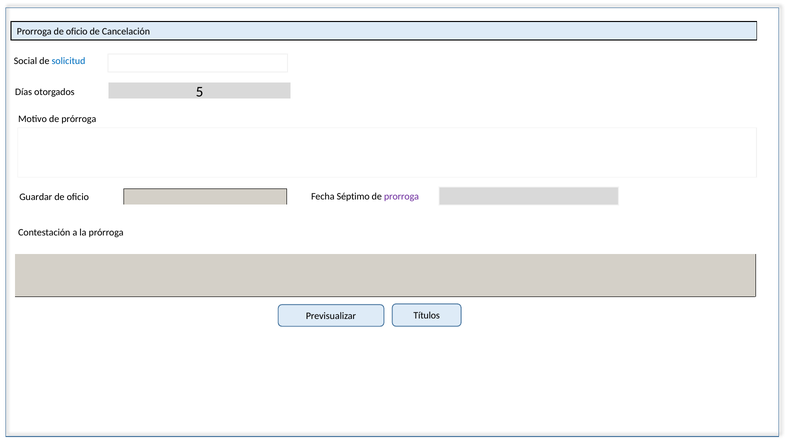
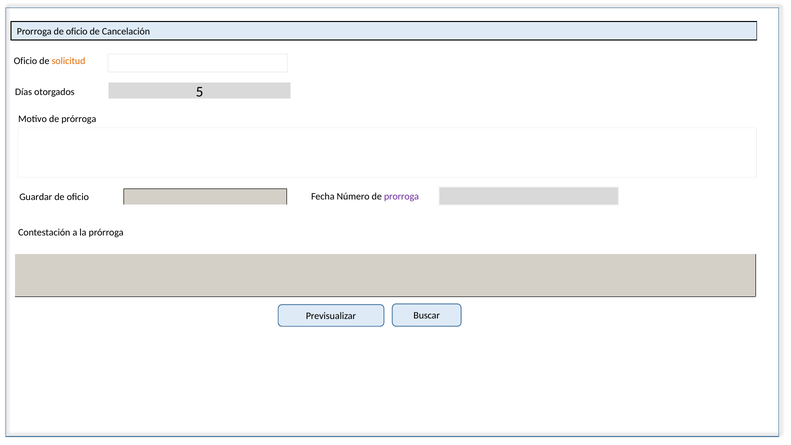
Social at (25, 61): Social -> Oficio
solicitud colour: blue -> orange
Séptimo: Séptimo -> Número
Títulos: Títulos -> Buscar
